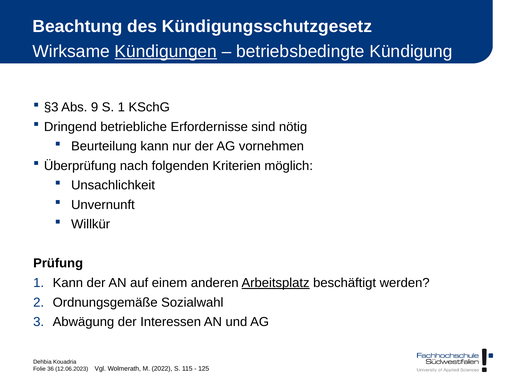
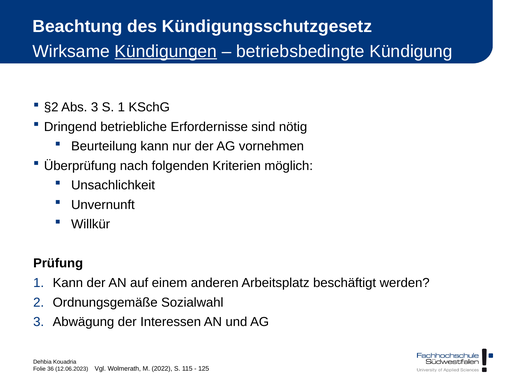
§3: §3 -> §2
Abs 9: 9 -> 3
Arbeitsplatz underline: present -> none
